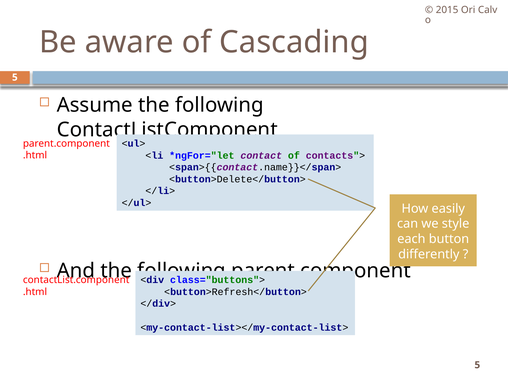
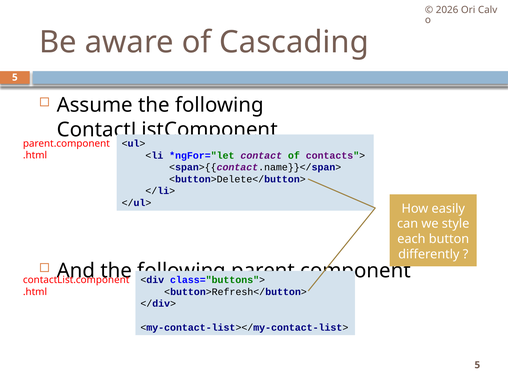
2015: 2015 -> 2026
